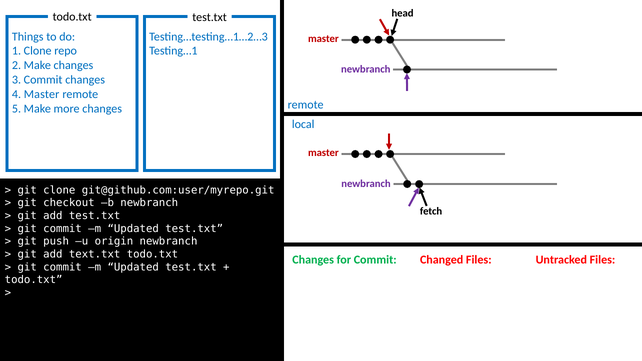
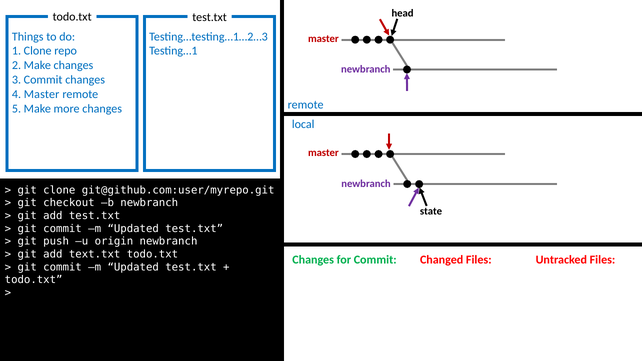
fetch: fetch -> state
